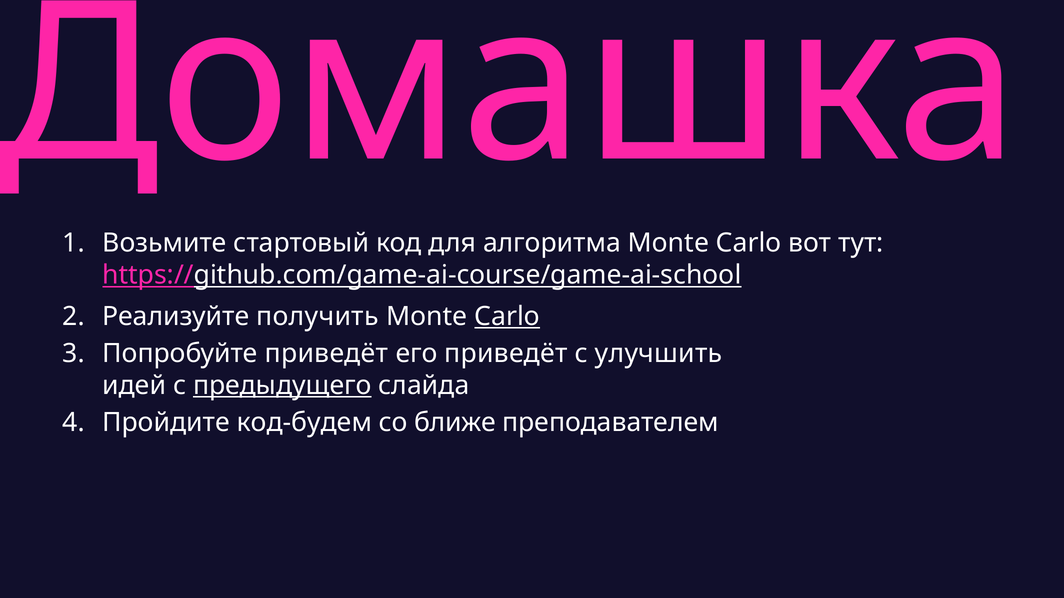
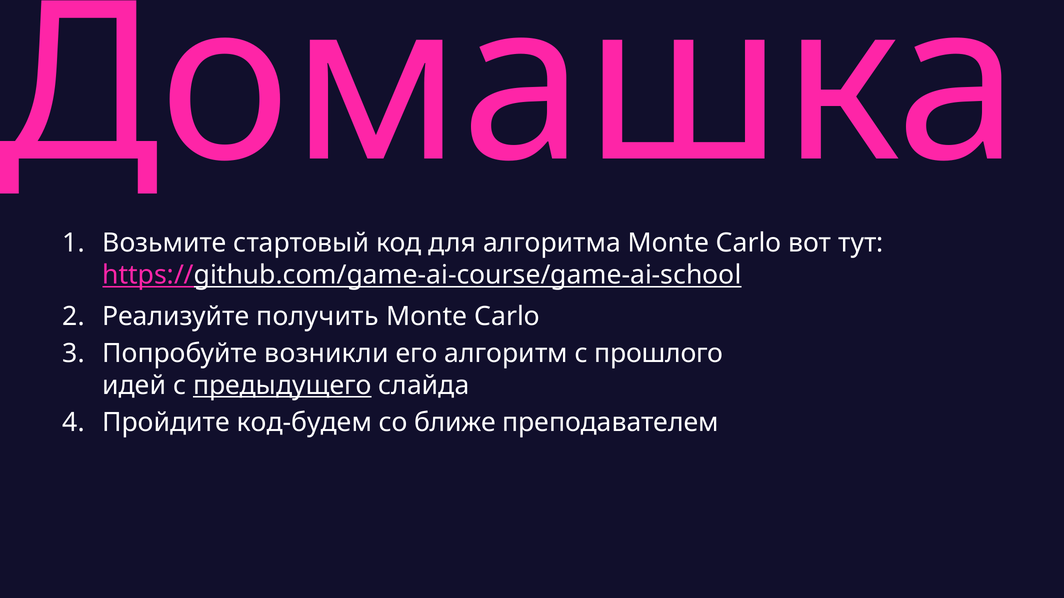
Carlo at (507, 317) underline: present -> none
Попробуйте приведёт: приведёт -> возникли
его приведёт: приведёт -> алгоритм
улучшить: улучшить -> прошлого
